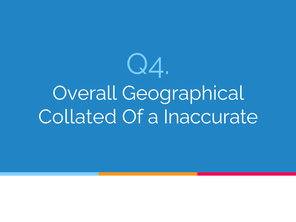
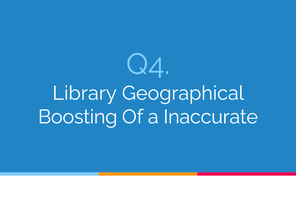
Overall: Overall -> Library
Collated: Collated -> Boosting
